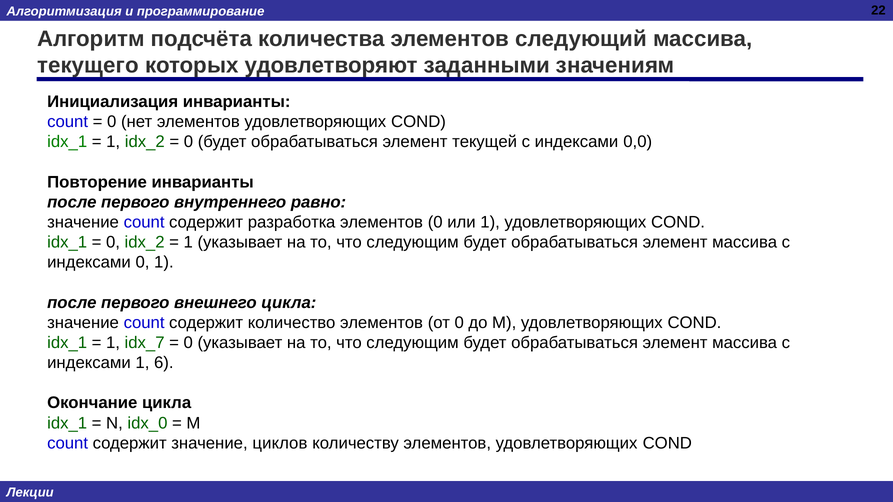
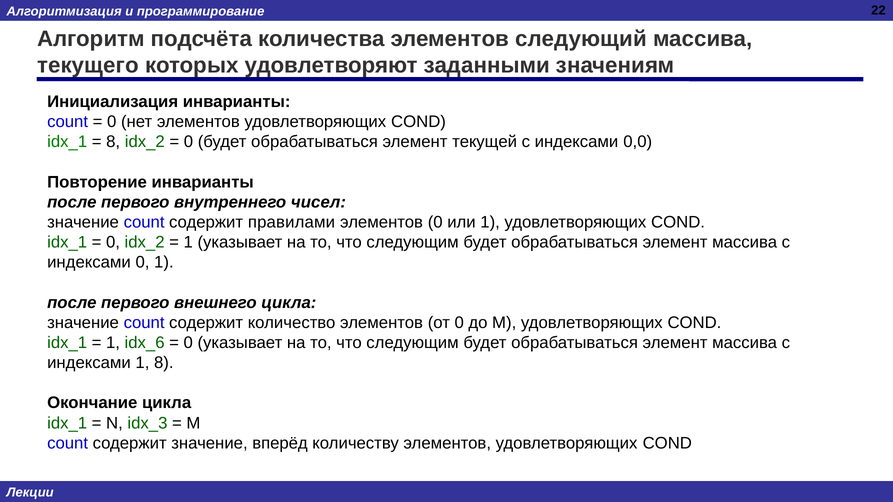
1 at (113, 142): 1 -> 8
равно: равно -> чисел
разработка: разработка -> правилами
idx_7: idx_7 -> idx_6
1 6: 6 -> 8
idx_0: idx_0 -> idx_3
циклов: циклов -> вперёд
